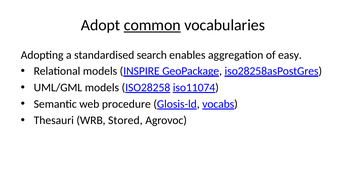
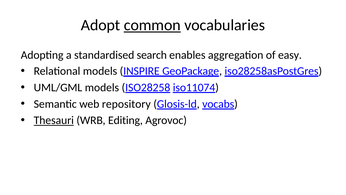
procedure: procedure -> repository
Thesauri underline: none -> present
Stored: Stored -> Editing
